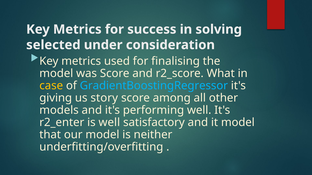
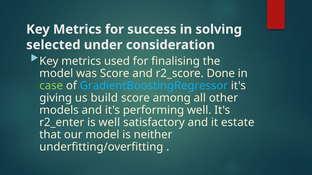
What: What -> Done
case colour: yellow -> light green
story: story -> build
it model: model -> estate
